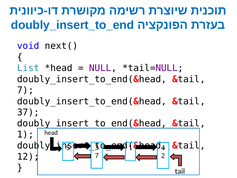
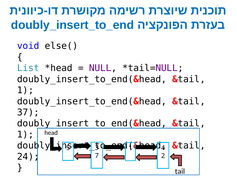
next(: next( -> else(
7 at (25, 90): 7 -> 1
12: 12 -> 24
